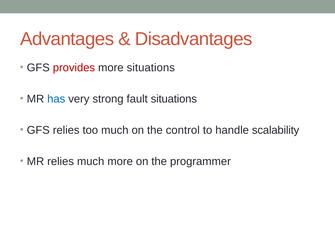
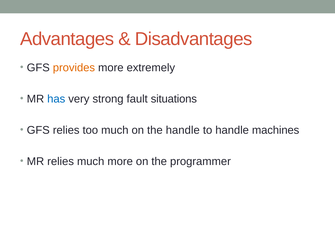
provides colour: red -> orange
more situations: situations -> extremely
the control: control -> handle
scalability: scalability -> machines
